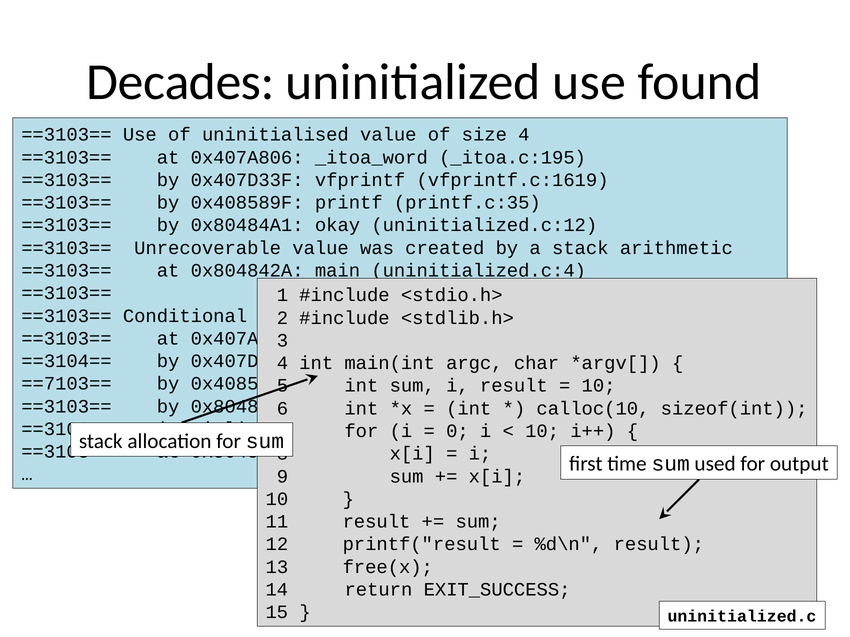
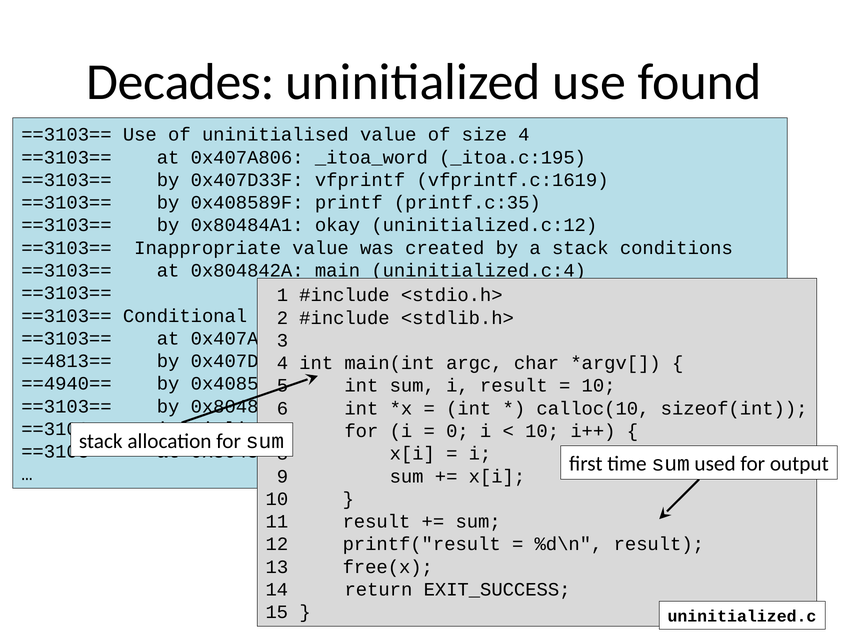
Unrecoverable: Unrecoverable -> Inappropriate
arithmetic: arithmetic -> conditions
==3104==: ==3104== -> ==4813==
==7103==: ==7103== -> ==4940==
